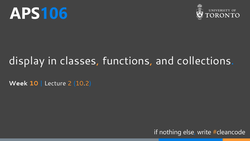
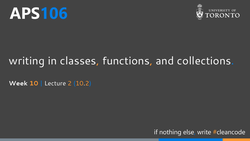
display: display -> writing
